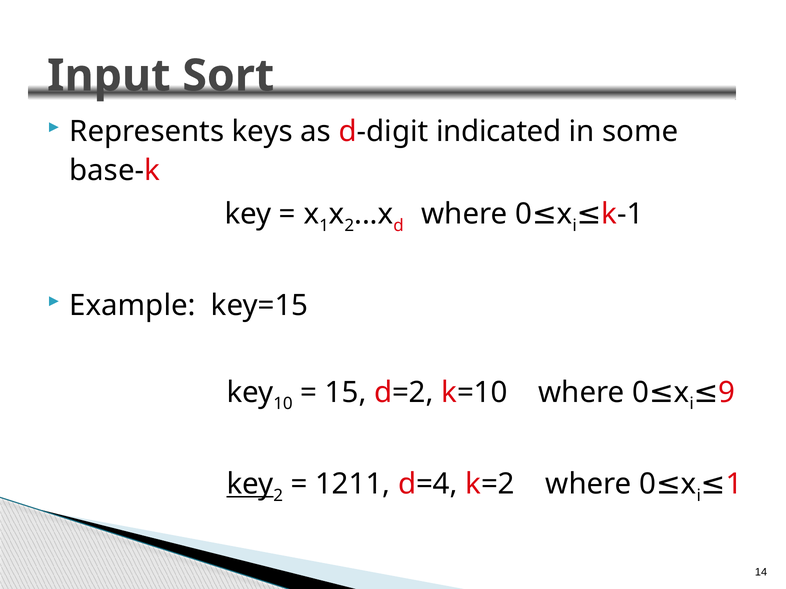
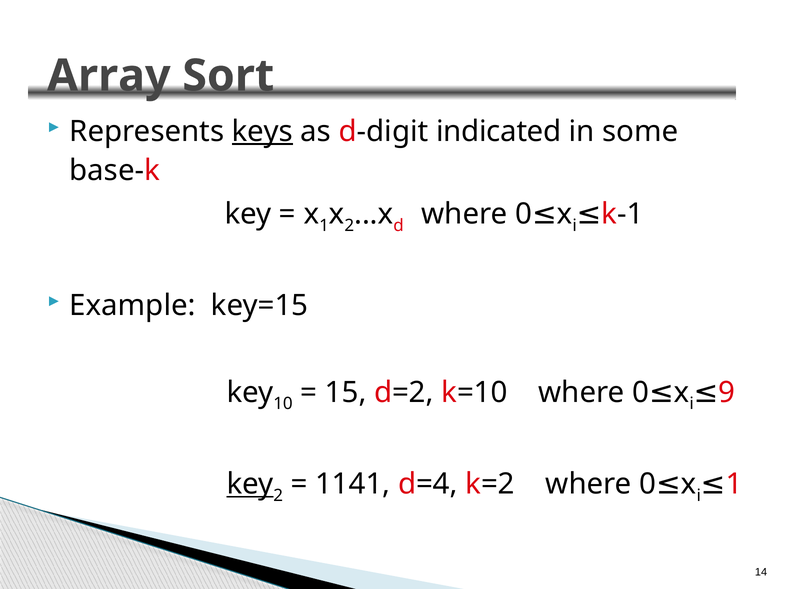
Input: Input -> Array
keys underline: none -> present
1211: 1211 -> 1141
